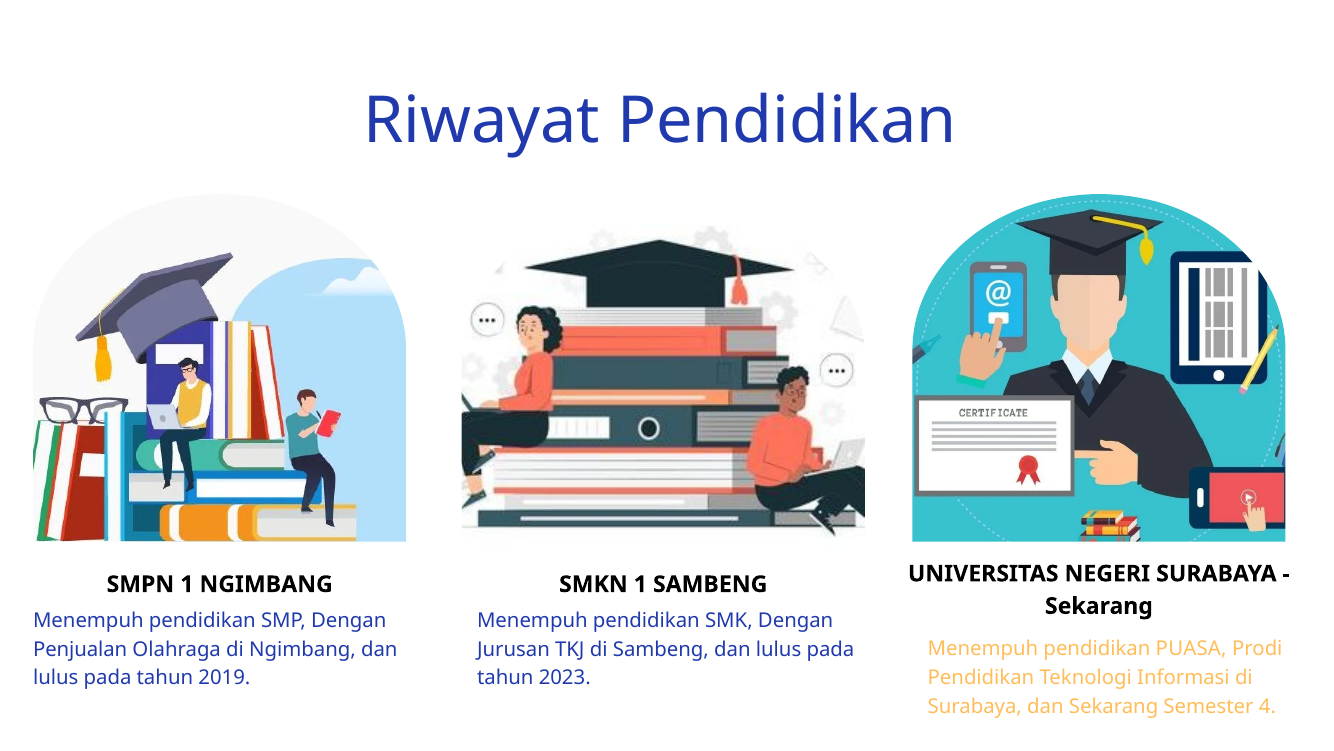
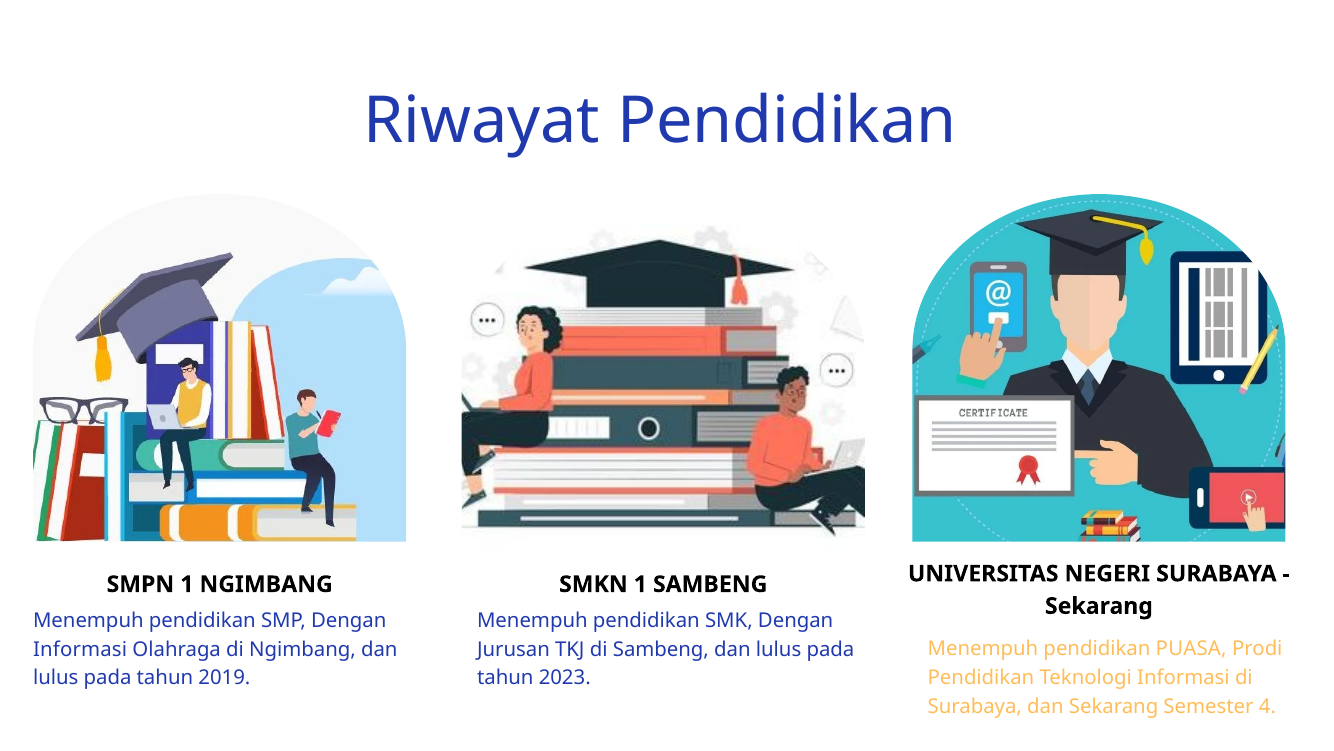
Penjualan at (80, 649): Penjualan -> Informasi
